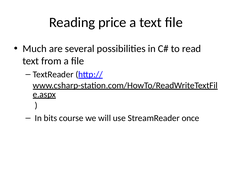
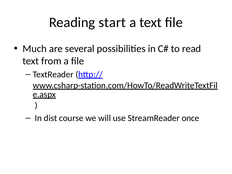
price: price -> start
bits: bits -> dist
